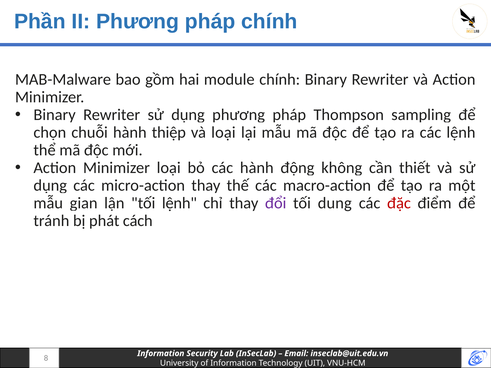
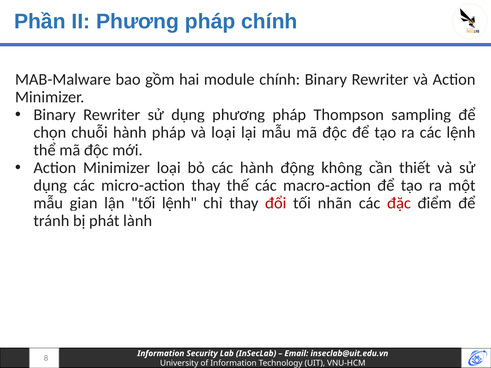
thiệp at (169, 133): thiệp -> pháp
đổi colour: purple -> red
dung: dung -> nhãn
cách: cách -> lành
